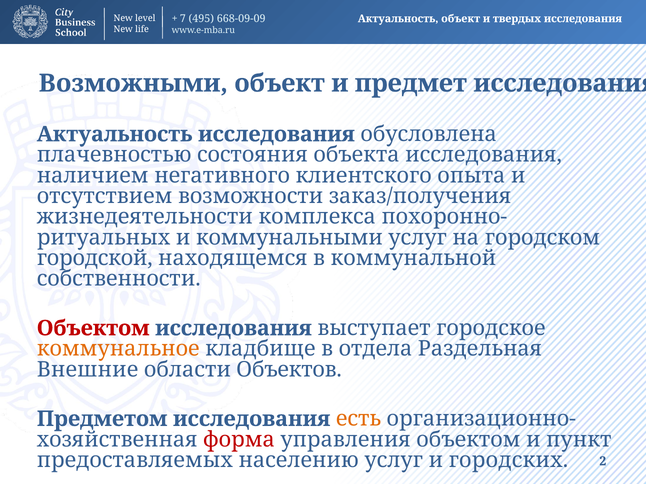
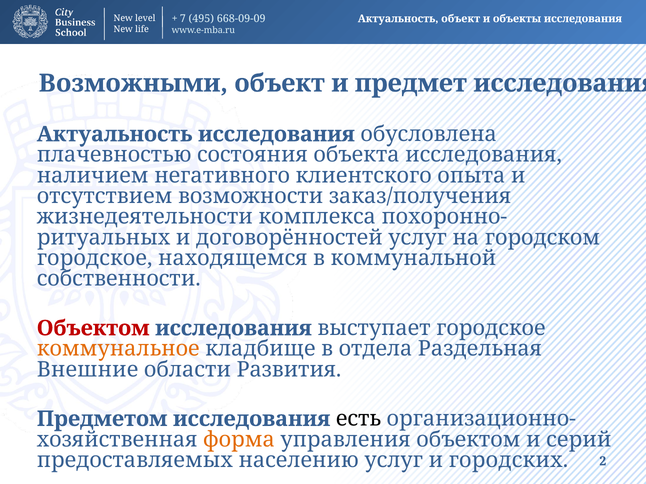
твердых: твердых -> объекты
коммунальными: коммунальными -> договорённостей
городской at (95, 258): городской -> городское
Объектов: Объектов -> Развития
есть colour: orange -> black
форма colour: red -> orange
пункт: пункт -> серий
